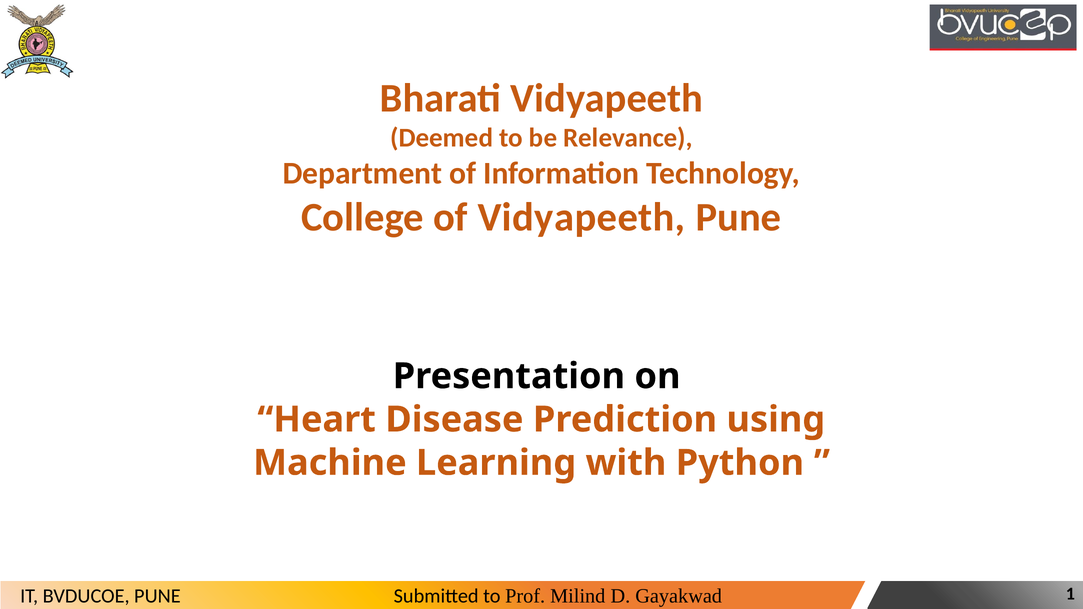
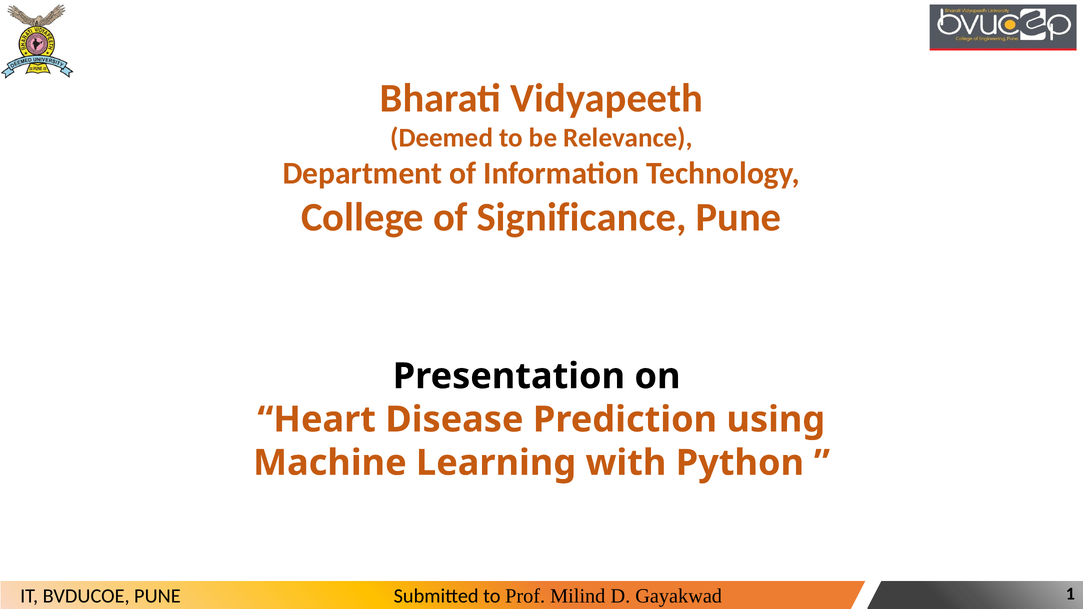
of Vidyapeeth: Vidyapeeth -> Significance
